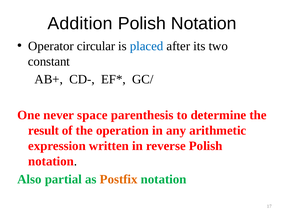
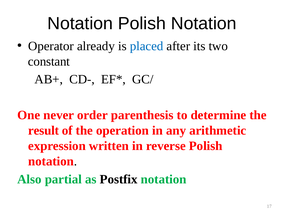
Addition at (80, 24): Addition -> Notation
circular: circular -> already
space: space -> order
Postfix colour: orange -> black
